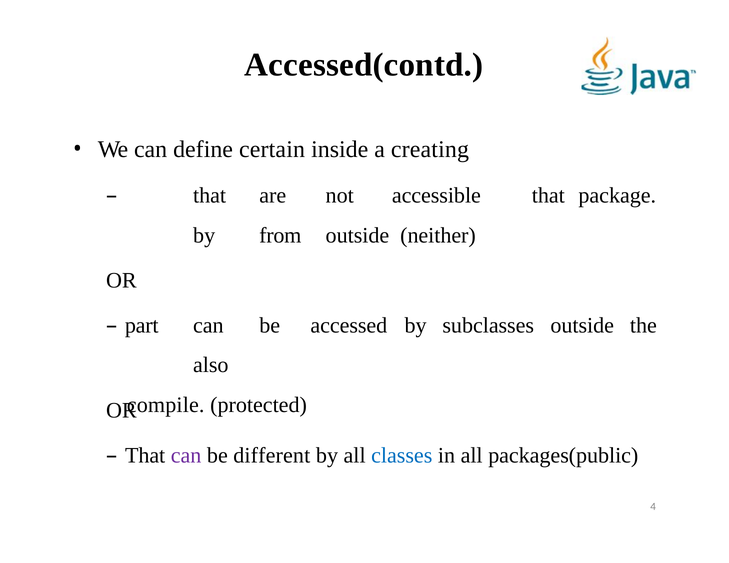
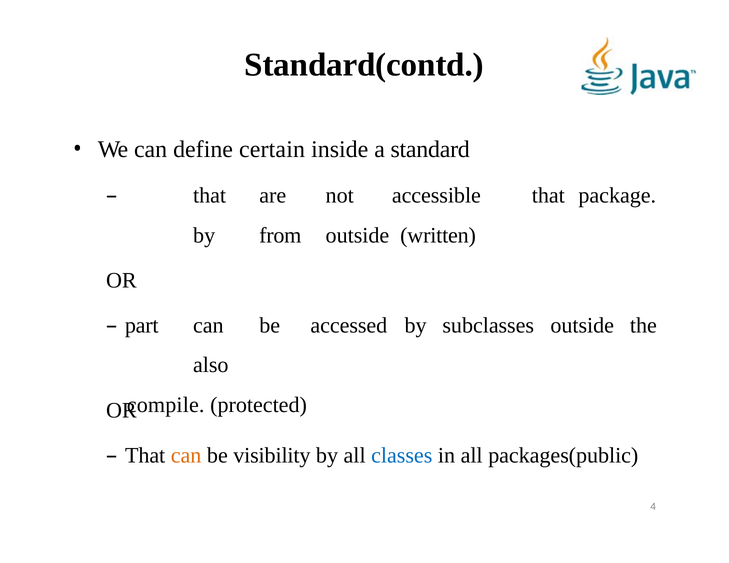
Accessed(contd: Accessed(contd -> Standard(contd
creating: creating -> standard
neither: neither -> written
can at (186, 455) colour: purple -> orange
different: different -> visibility
